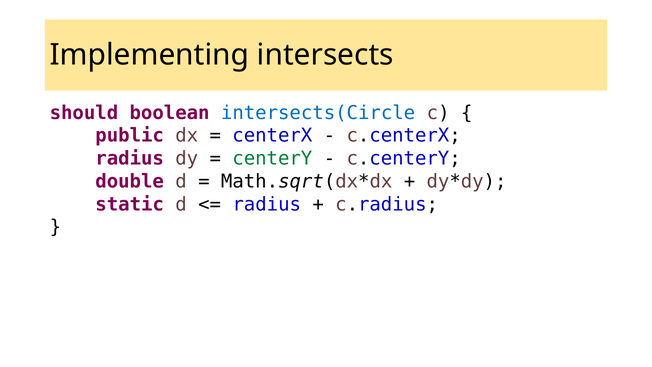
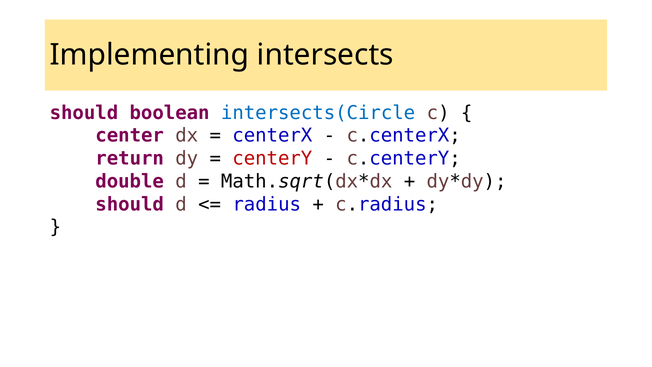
public: public -> center
radius at (130, 158): radius -> return
centerY colour: green -> red
static at (130, 204): static -> should
